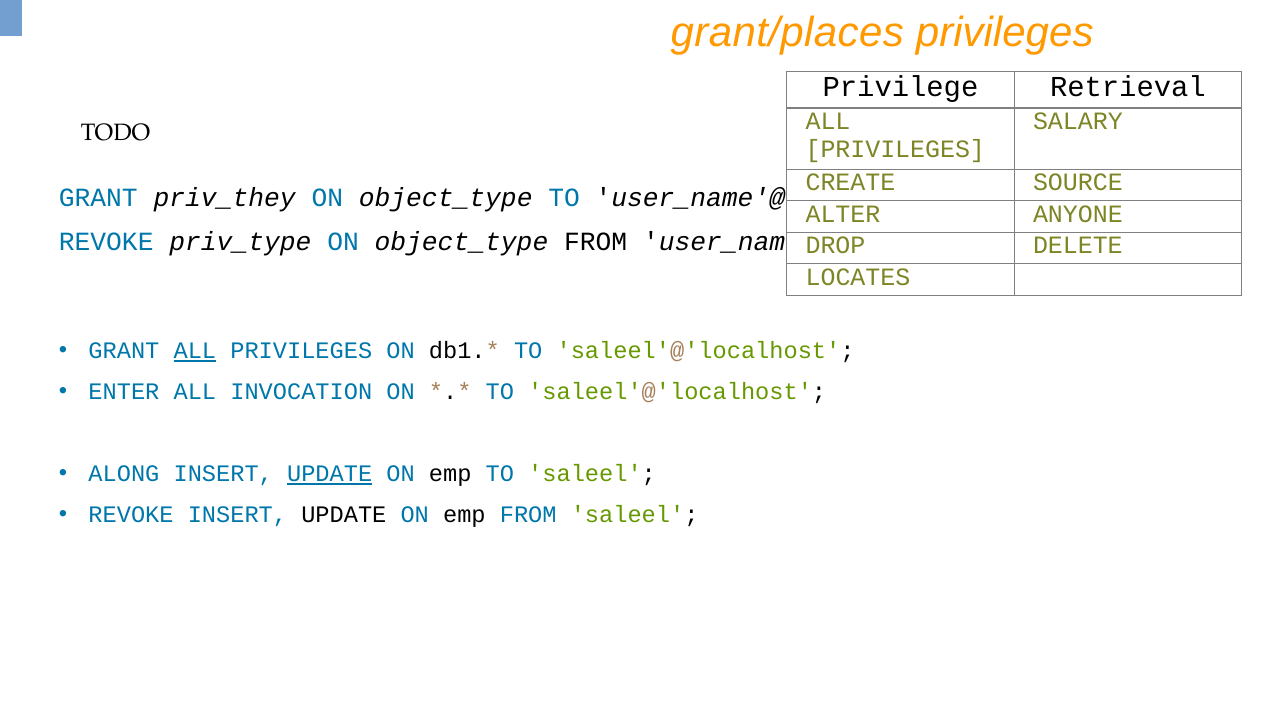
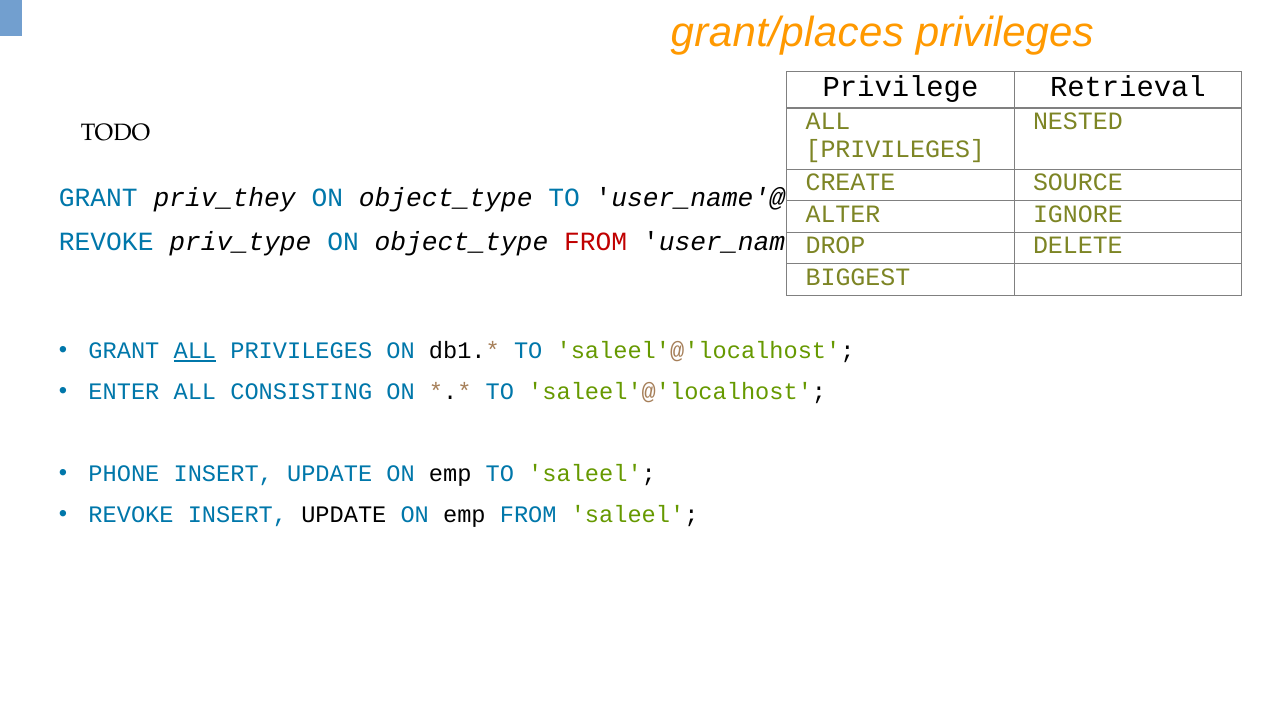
SALARY: SALARY -> NESTED
ANYONE: ANYONE -> IGNORE
FROM at (596, 242) colour: black -> red
LOCATES: LOCATES -> BIGGEST
INVOCATION: INVOCATION -> CONSISTING
ALONG: ALONG -> PHONE
UPDATE at (330, 474) underline: present -> none
